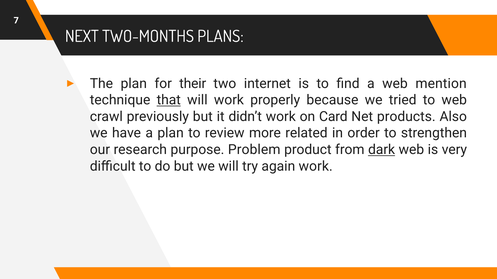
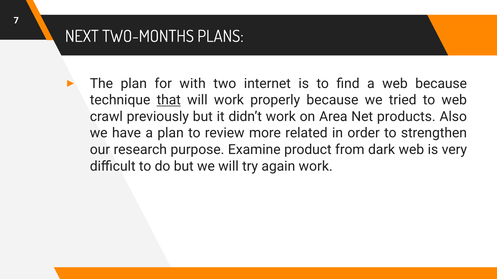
their: their -> with
web mention: mention -> because
Card: Card -> Area
Problem: Problem -> Examine
dark underline: present -> none
